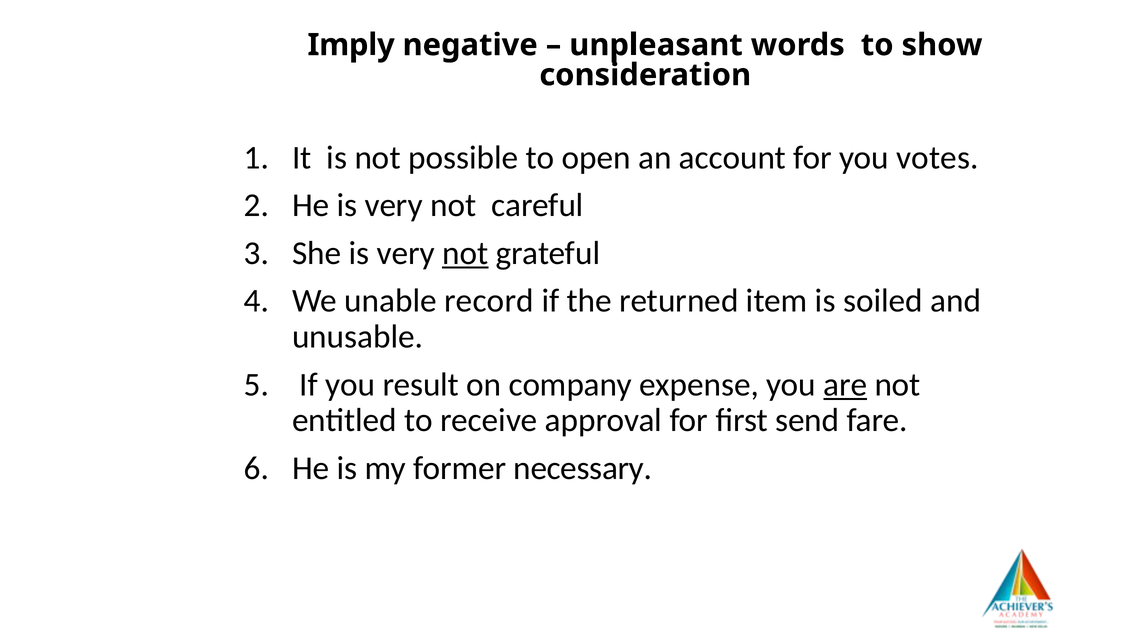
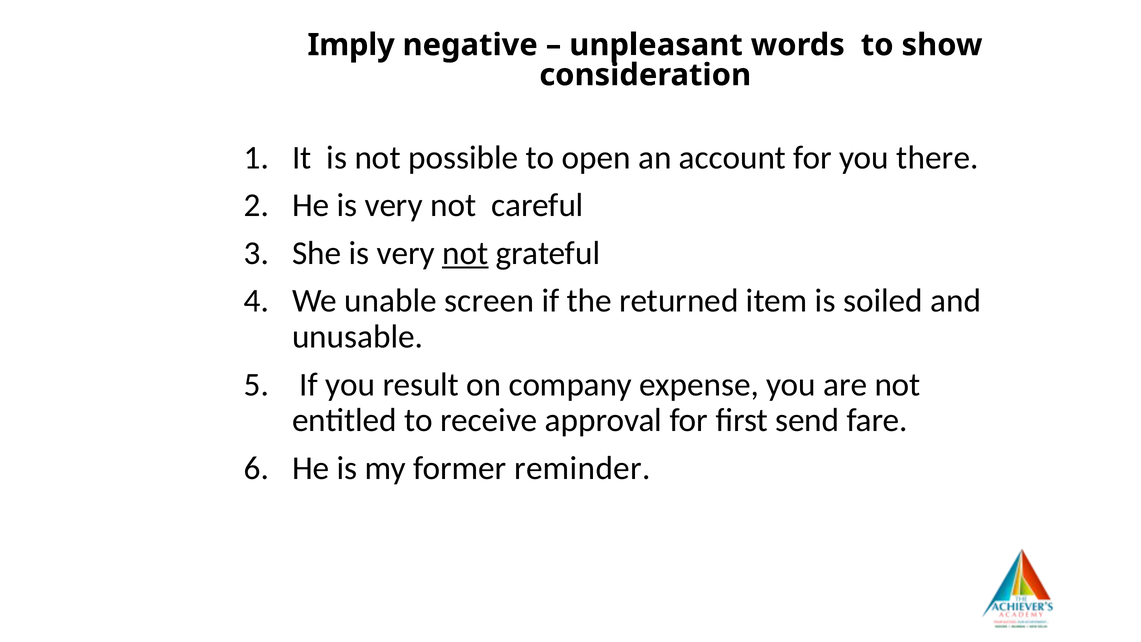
votes: votes -> there
record: record -> screen
are underline: present -> none
necessary: necessary -> reminder
